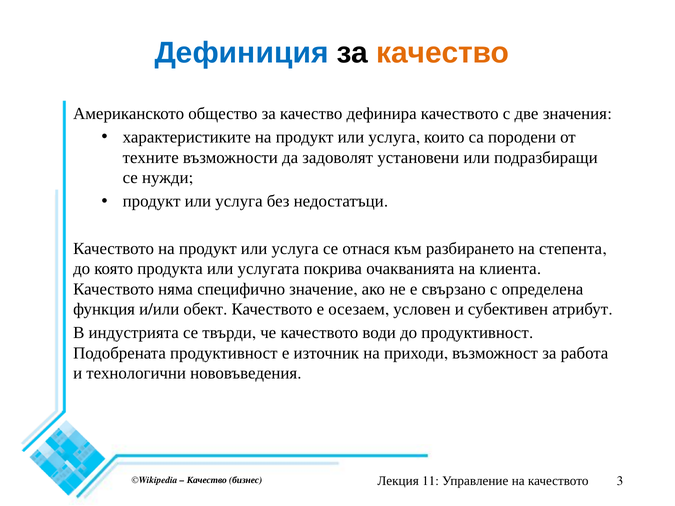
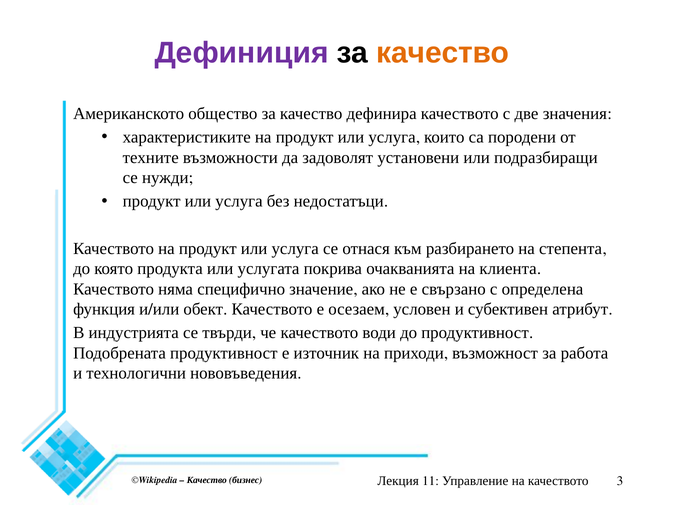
Дефиниция colour: blue -> purple
